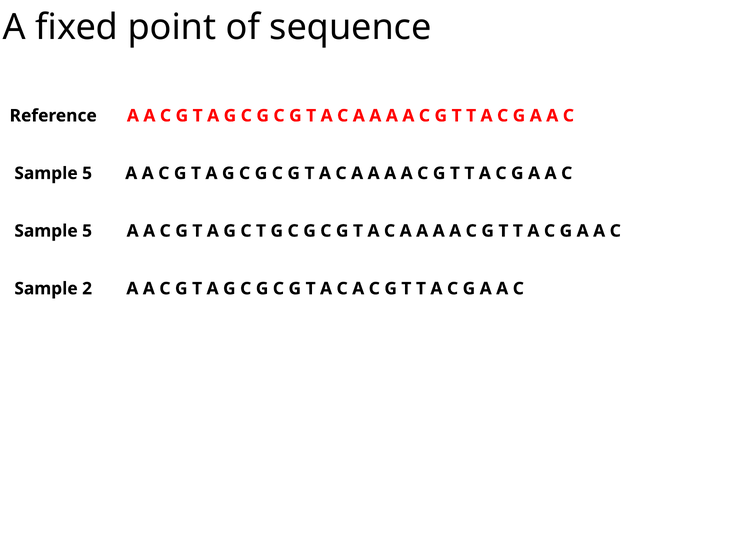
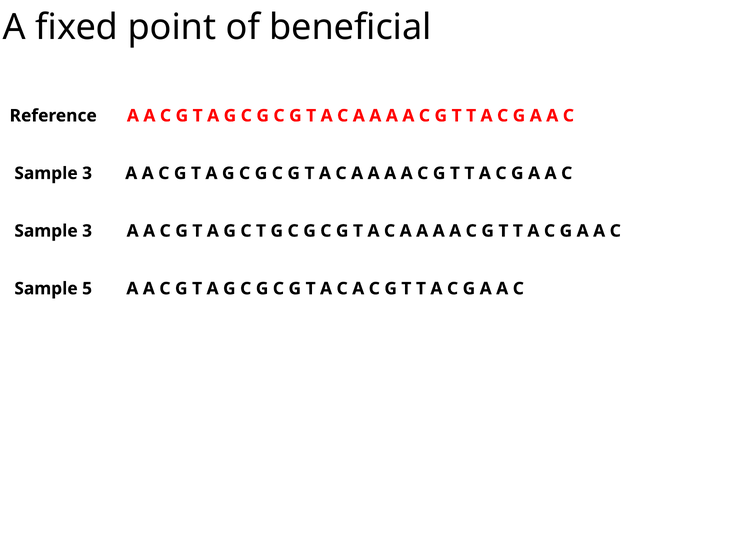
sequence: sequence -> beneficial
5 at (87, 173): 5 -> 3
5 at (87, 231): 5 -> 3
2: 2 -> 5
